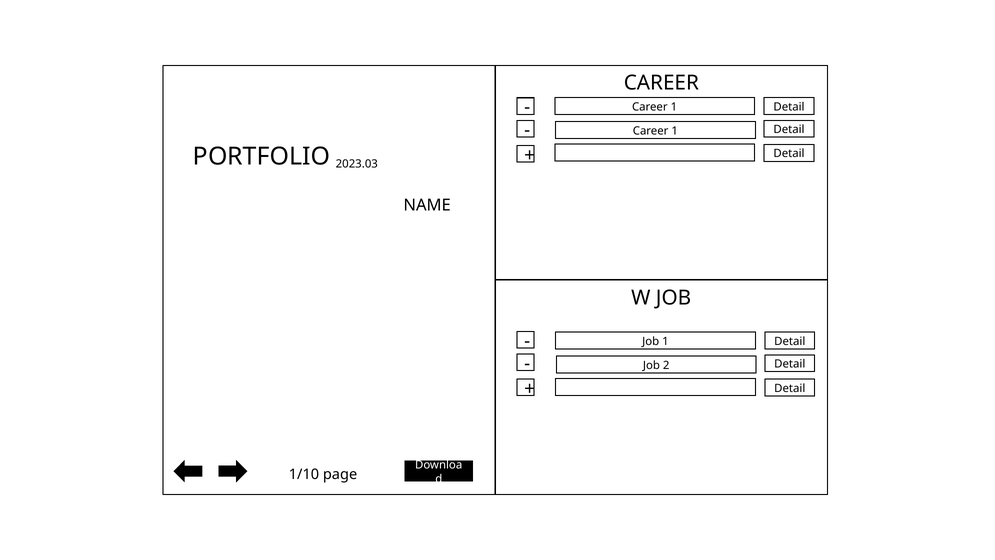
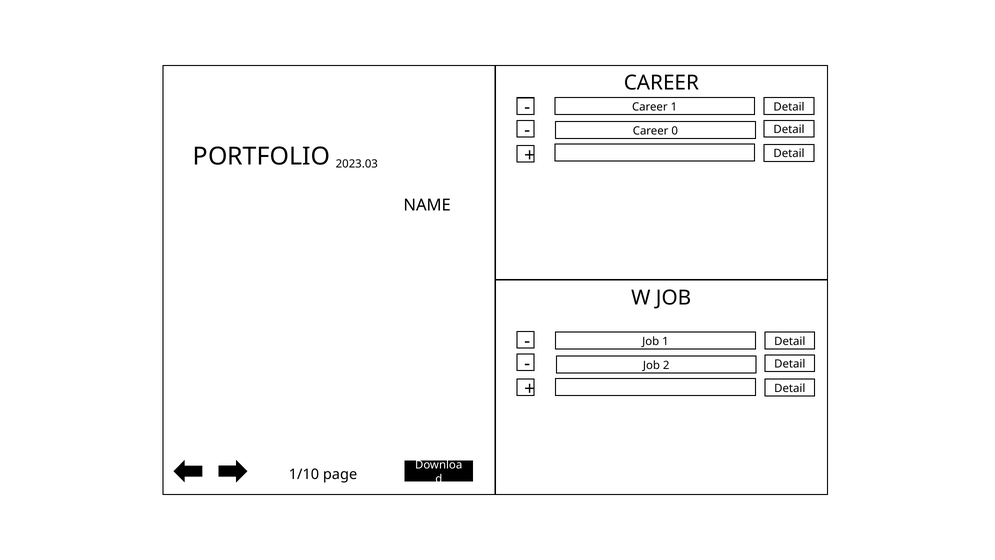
1 at (675, 131): 1 -> 0
